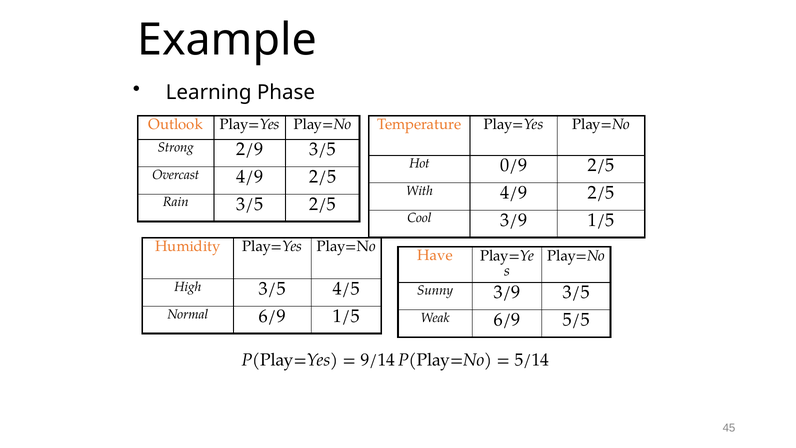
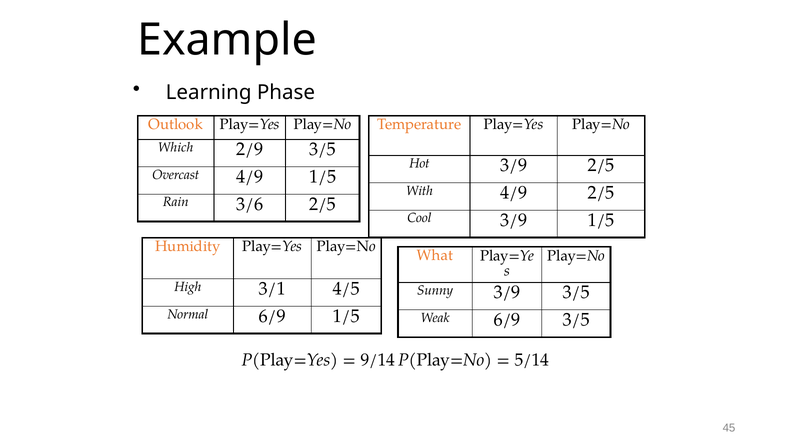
Strong: Strong -> Which
Hot 0/9: 0/9 -> 3/9
Overcast 4/9 2/5: 2/5 -> 1/5
Rain 3/5: 3/5 -> 3/6
Have: Have -> What
High 3/5: 3/5 -> 3/1
6/9 5/5: 5/5 -> 3/5
